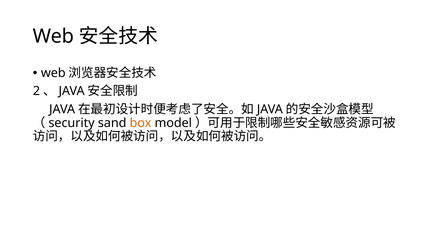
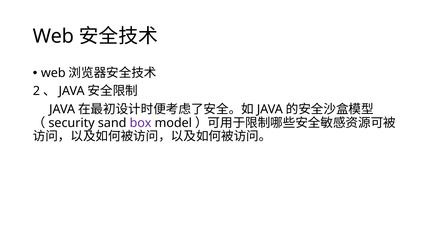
box colour: orange -> purple
